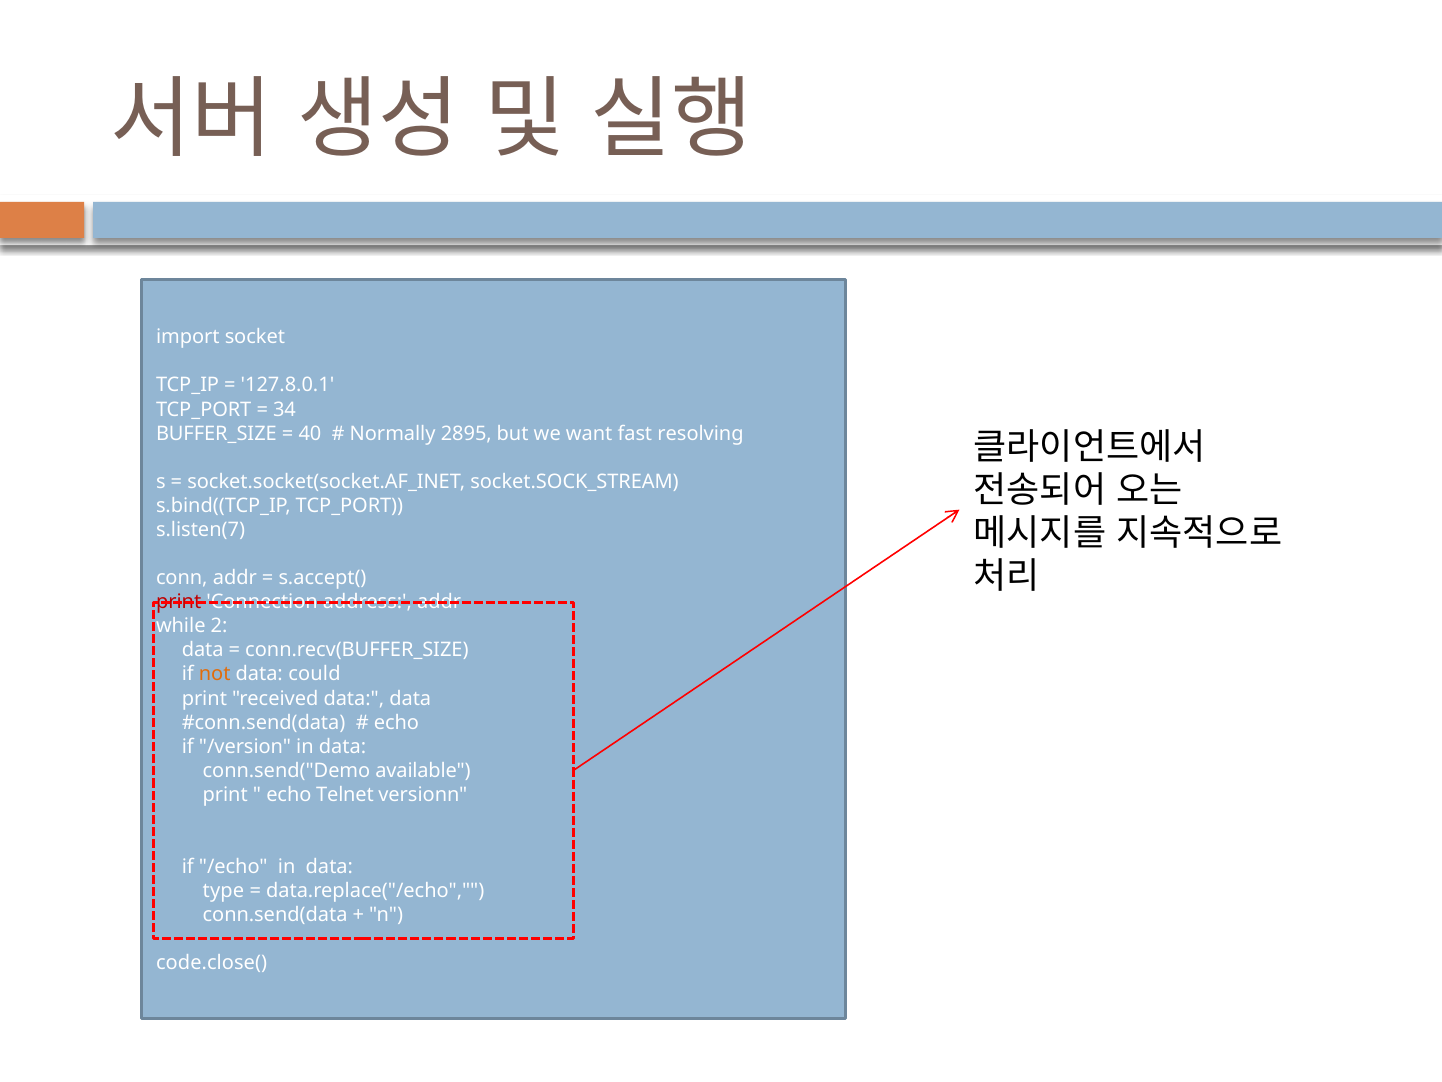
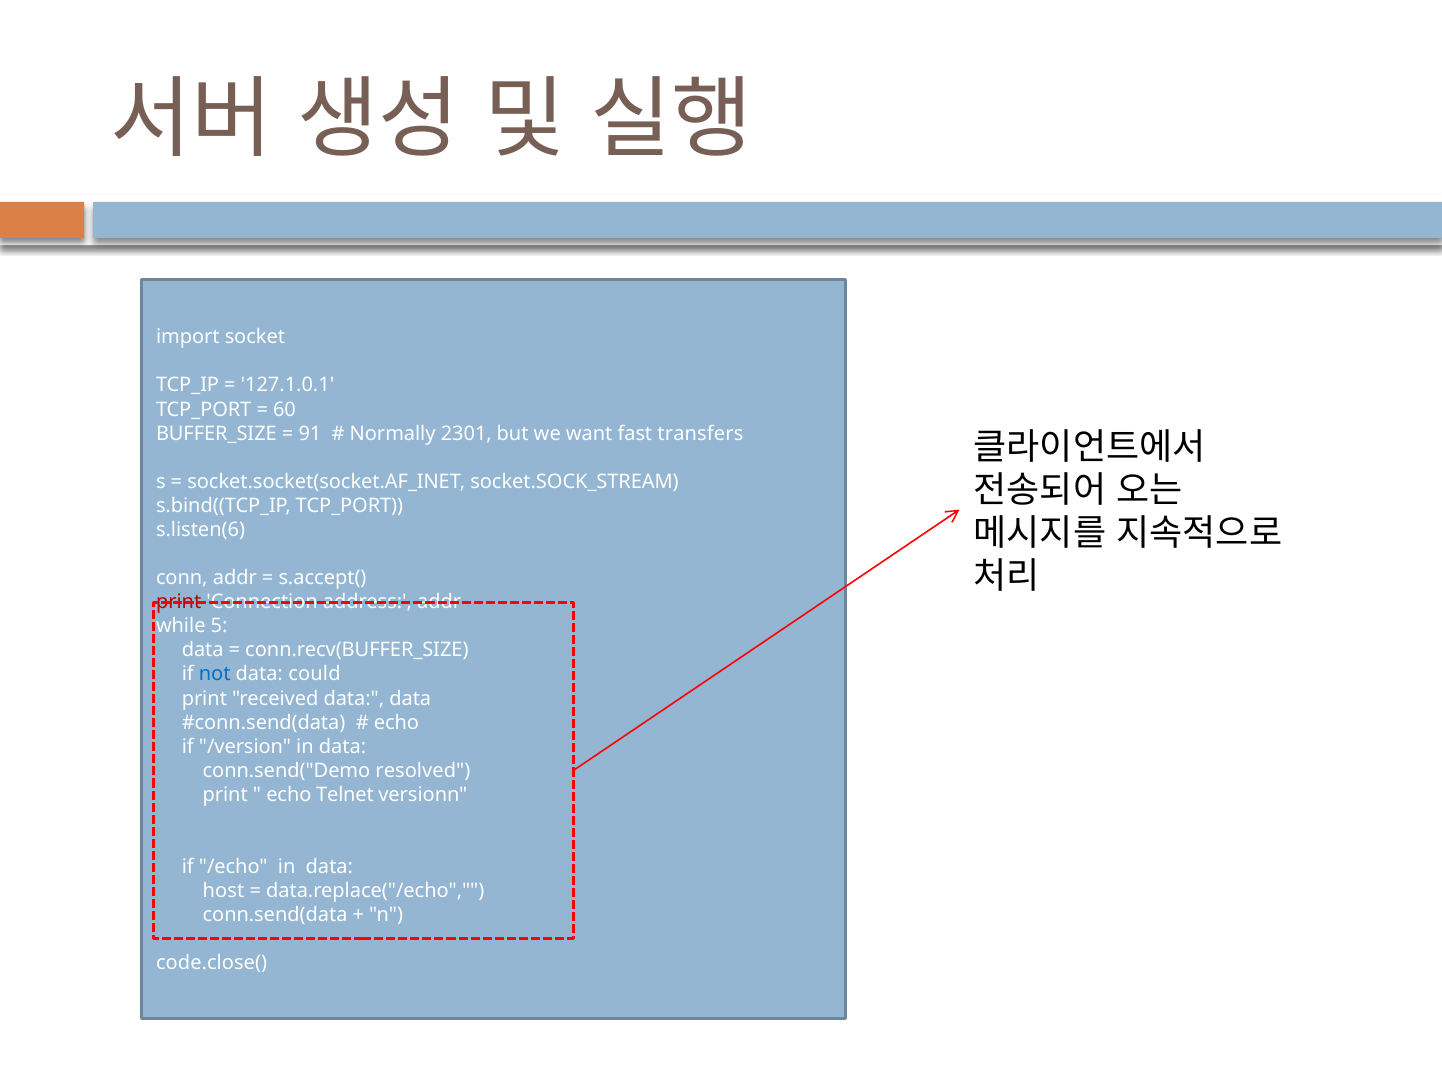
127.8.0.1: 127.8.0.1 -> 127.1.0.1
34: 34 -> 60
40: 40 -> 91
2895: 2895 -> 2301
resolving: resolving -> transfers
s.listen(7: s.listen(7 -> s.listen(6
2: 2 -> 5
not colour: orange -> blue
available: available -> resolved
type: type -> host
